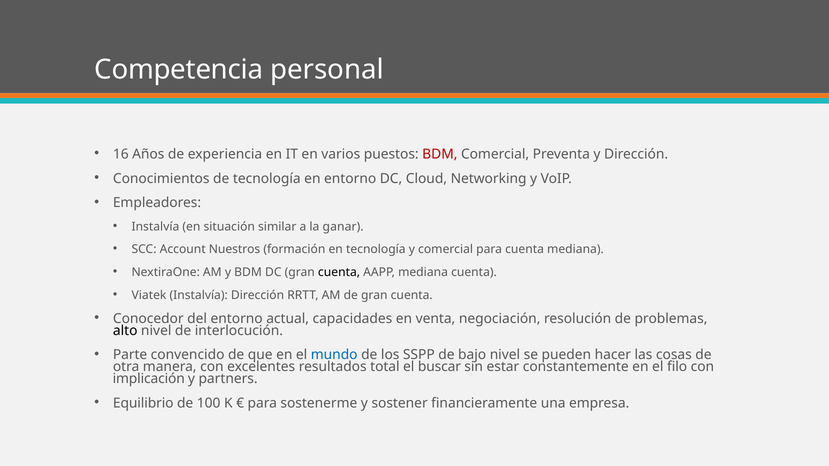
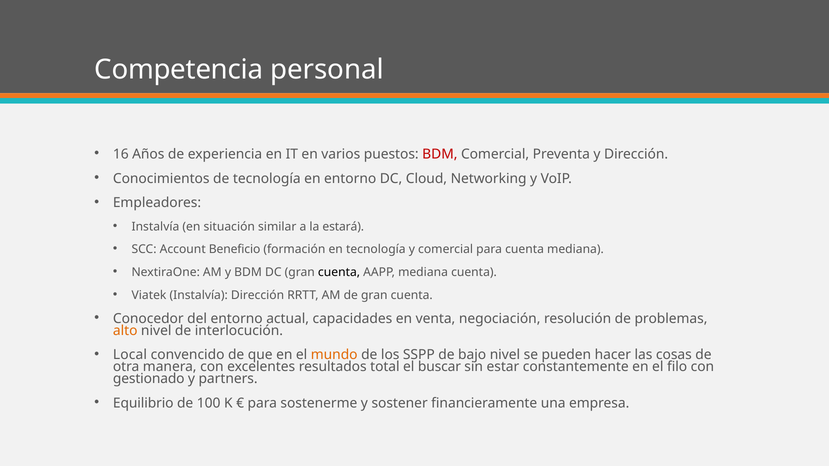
ganar: ganar -> estará
Nuestros: Nuestros -> Beneficio
alto colour: black -> orange
Parte: Parte -> Local
mundo colour: blue -> orange
implicación: implicación -> gestionado
